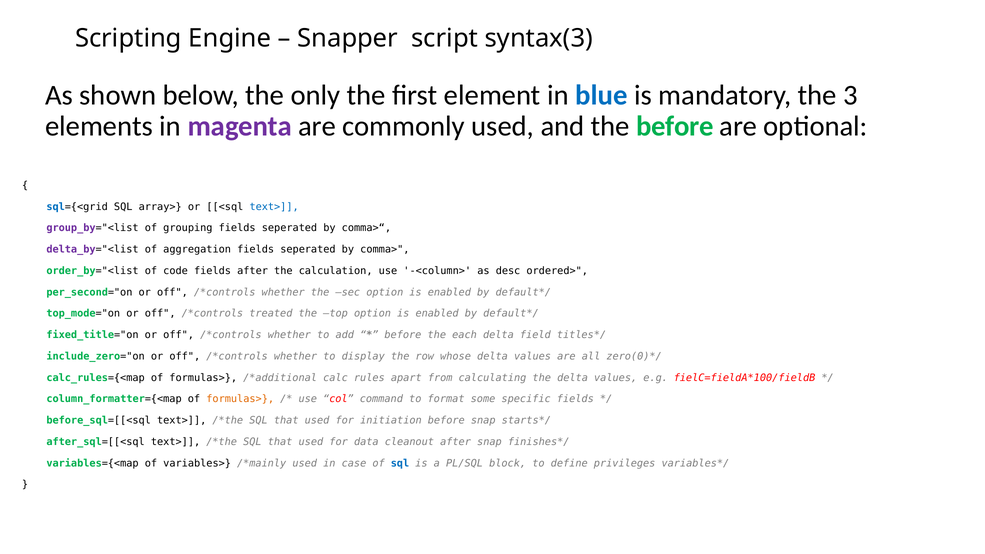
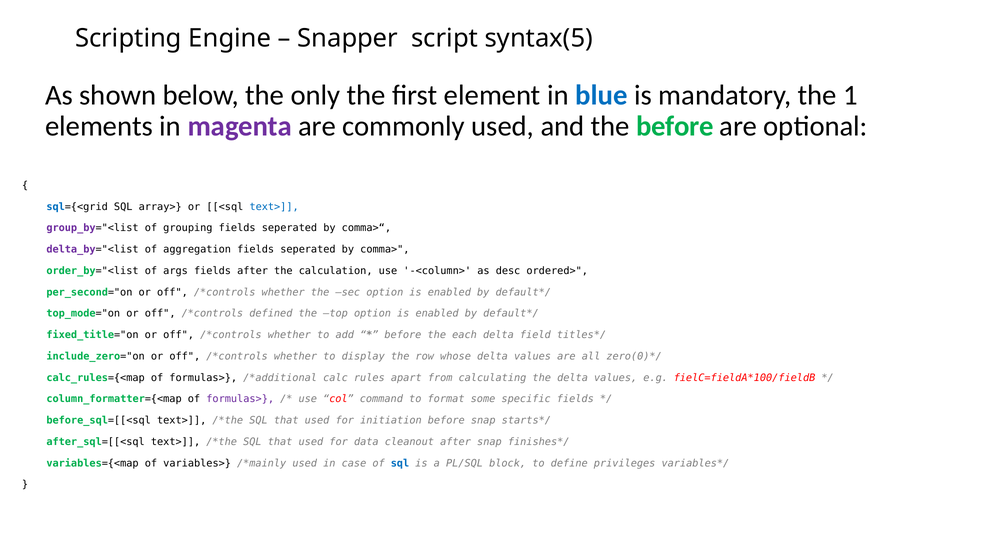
syntax(3: syntax(3 -> syntax(5
3: 3 -> 1
code: code -> args
treated: treated -> defined
formulas> at (240, 399) colour: orange -> purple
